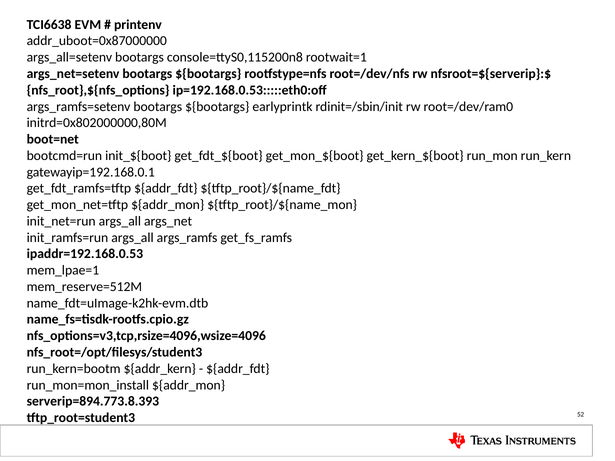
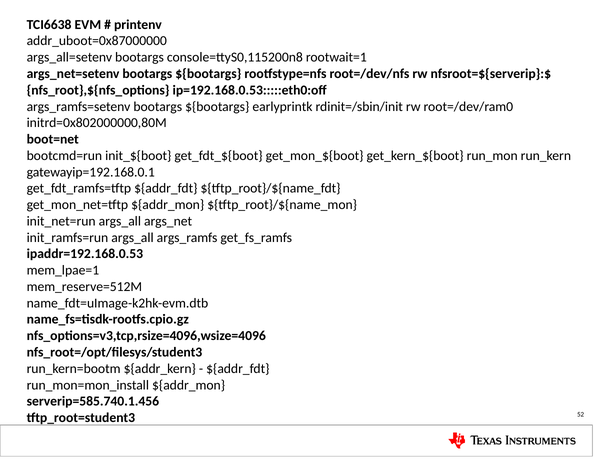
serverip=894.773.8.393: serverip=894.773.8.393 -> serverip=585.740.1.456
